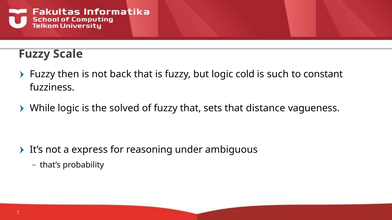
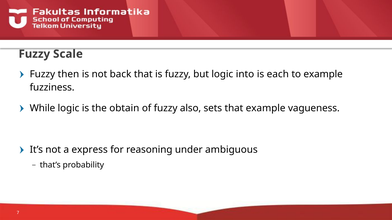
cold: cold -> into
such: such -> each
to constant: constant -> example
solved: solved -> obtain
fuzzy that: that -> also
that distance: distance -> example
